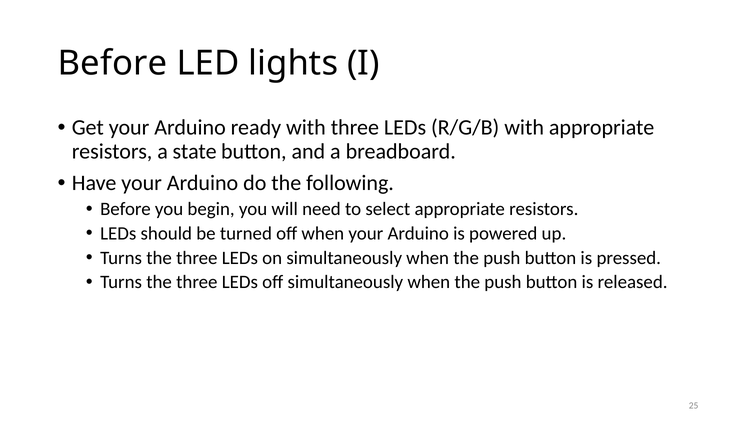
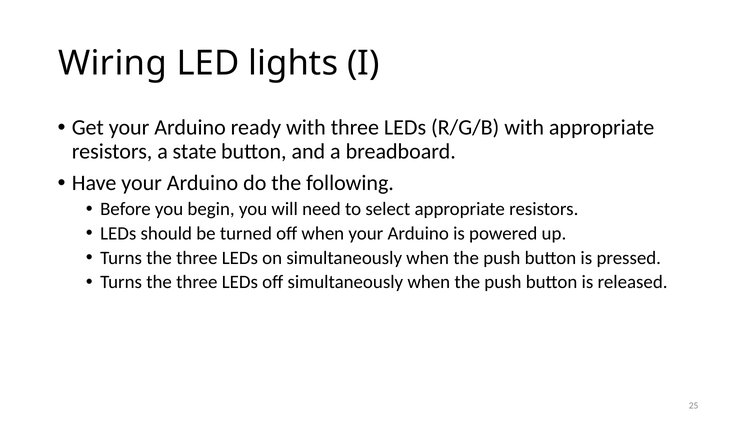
Before at (113, 64): Before -> Wiring
